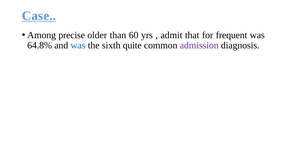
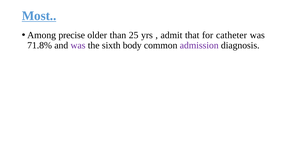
Case: Case -> Most
60: 60 -> 25
frequent: frequent -> catheter
64.8%: 64.8% -> 71.8%
was at (78, 46) colour: blue -> purple
quite: quite -> body
